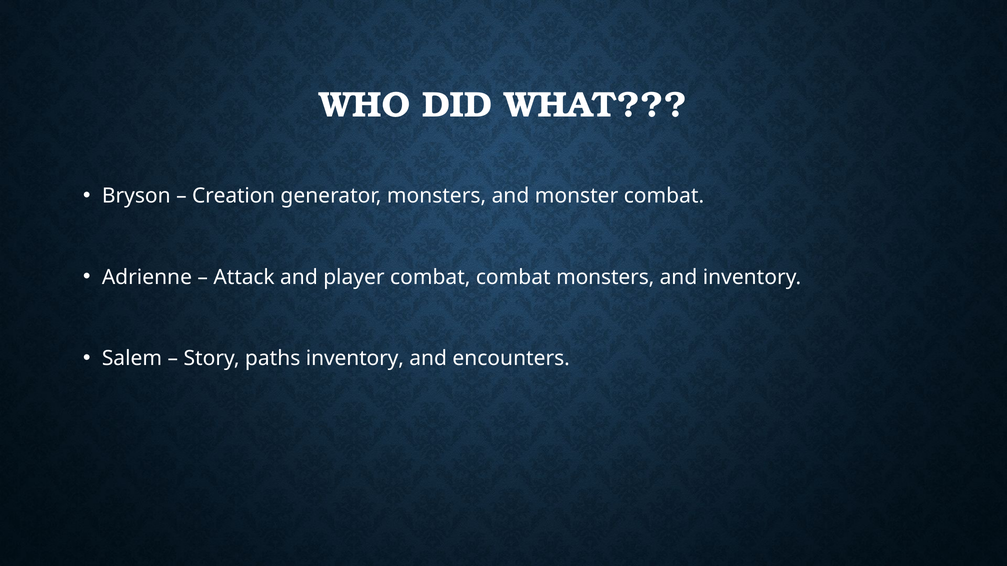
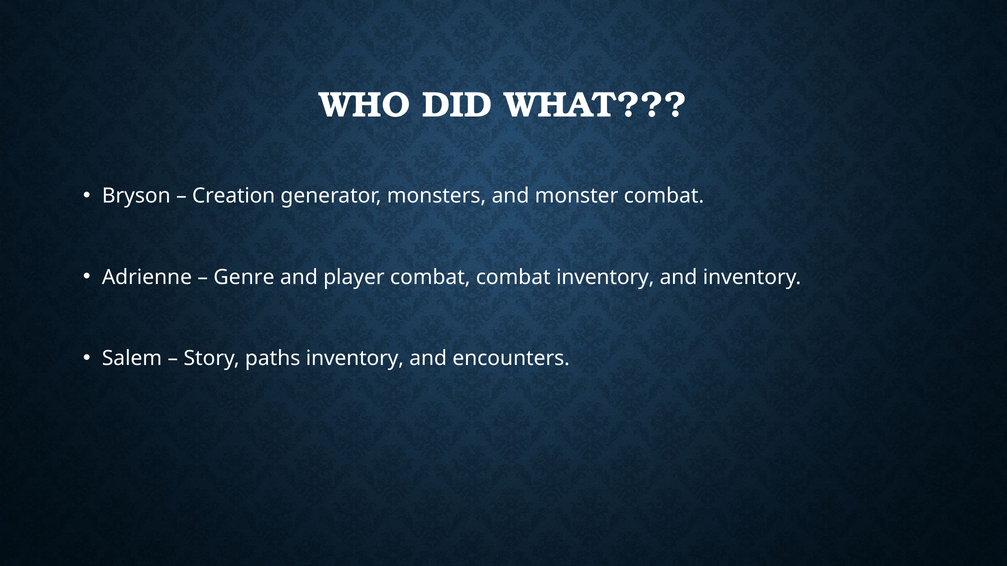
Attack: Attack -> Genre
combat monsters: monsters -> inventory
